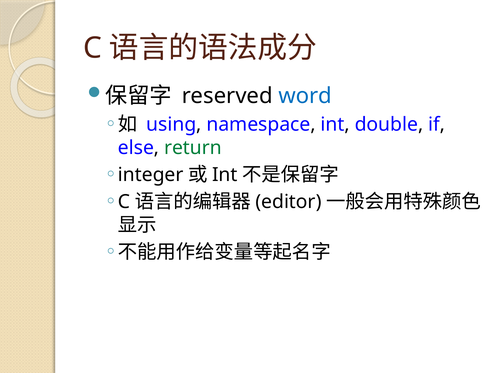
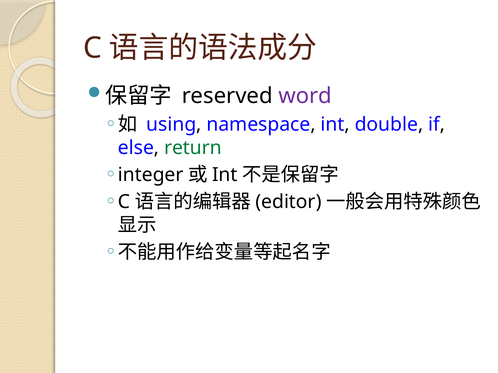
word colour: blue -> purple
